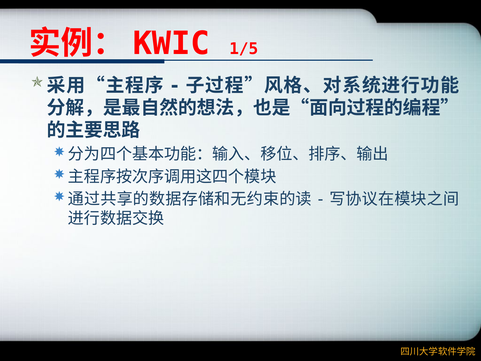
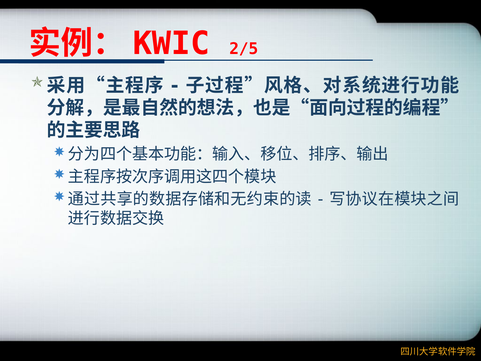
1/5: 1/5 -> 2/5
